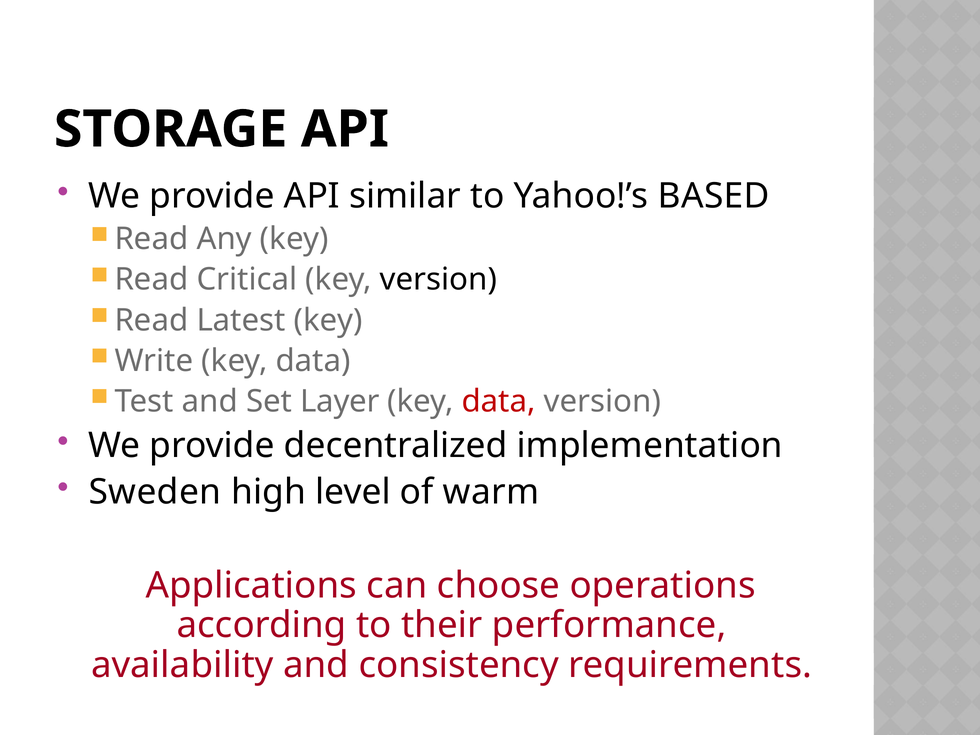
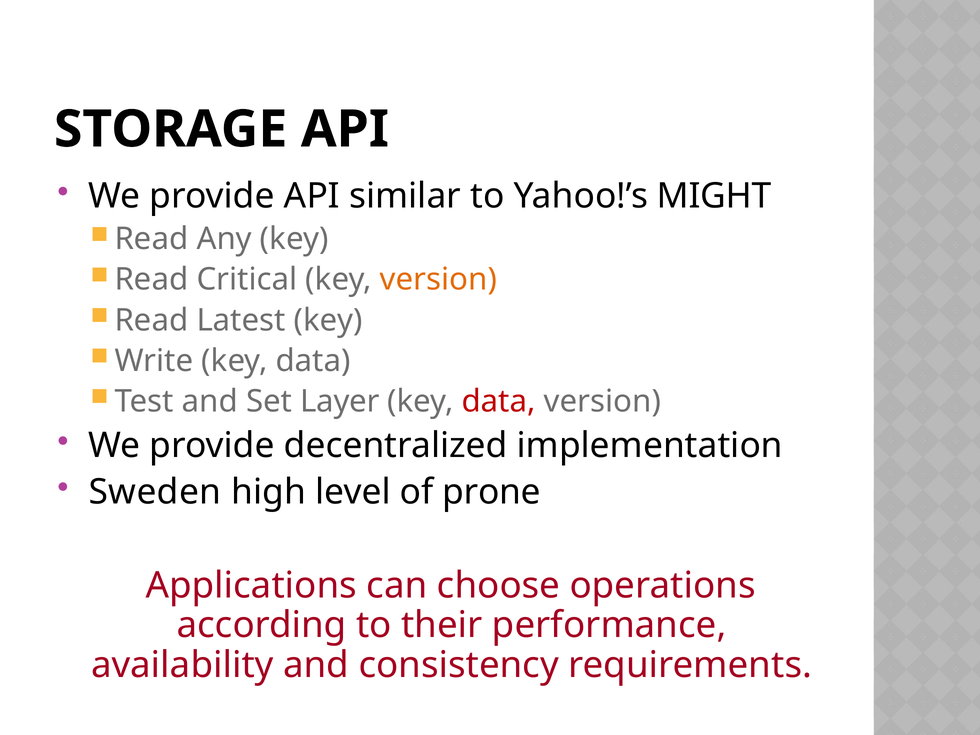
BASED: BASED -> MIGHT
version at (438, 280) colour: black -> orange
warm: warm -> prone
